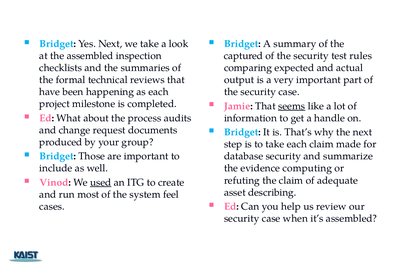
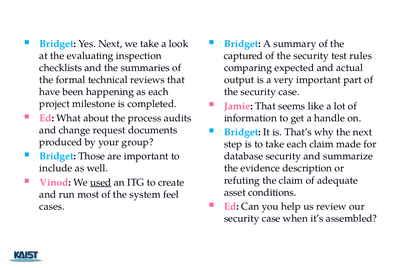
the assembled: assembled -> evaluating
seems underline: present -> none
computing: computing -> description
describing: describing -> conditions
